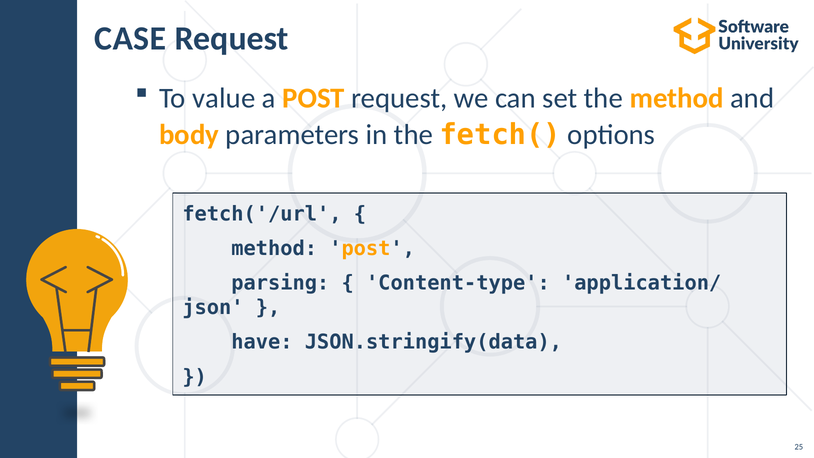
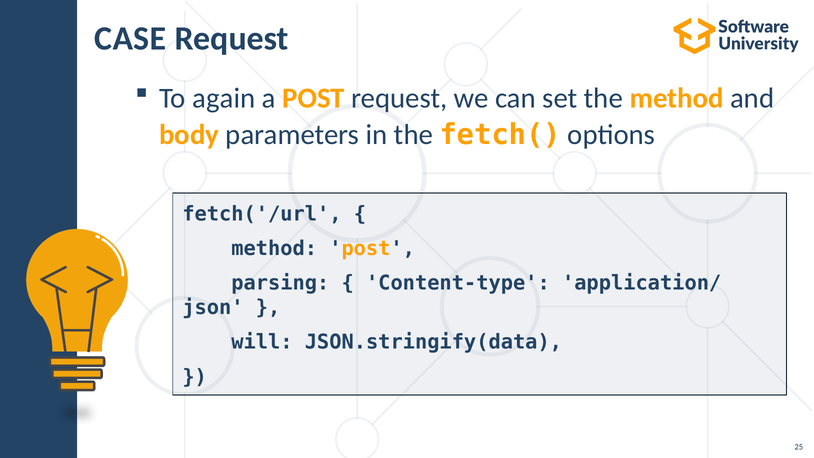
value: value -> again
have: have -> will
